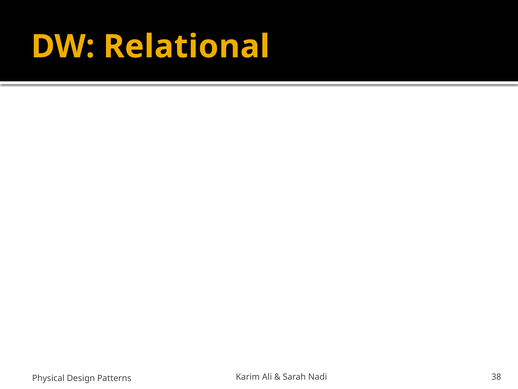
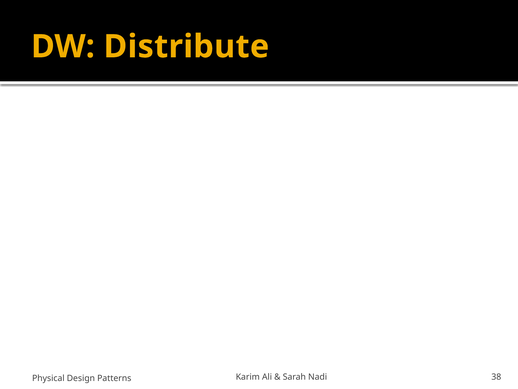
Relational: Relational -> Distribute
